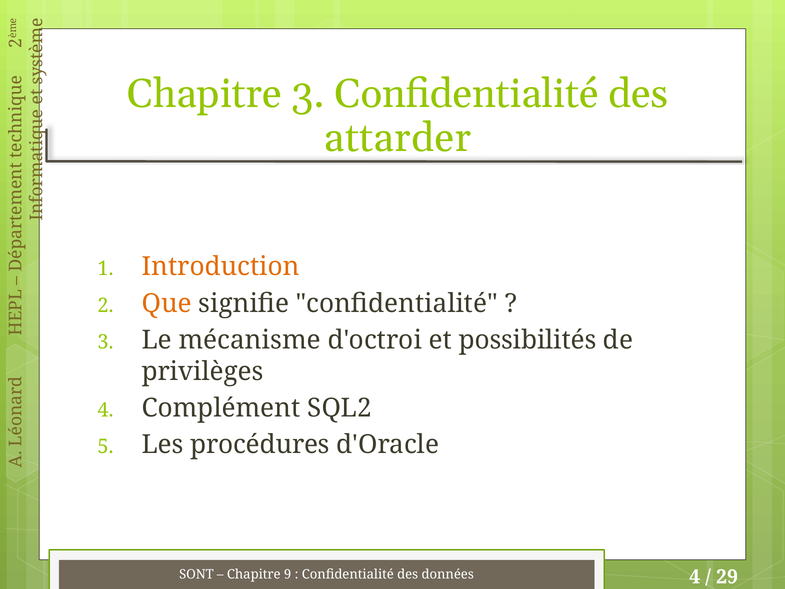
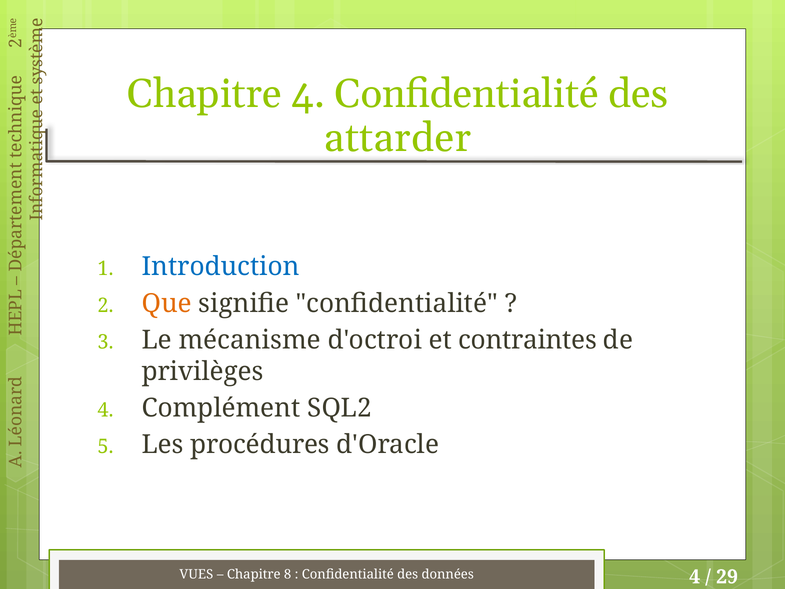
Chapitre 3: 3 -> 4
Introduction colour: orange -> blue
possibilités: possibilités -> contraintes
SONT: SONT -> VUES
9: 9 -> 8
